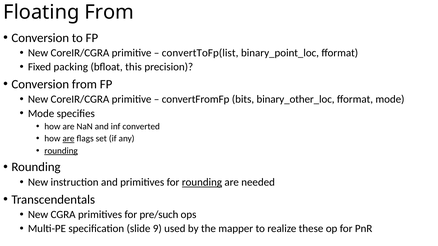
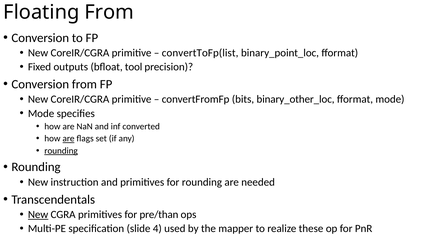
packing: packing -> outputs
this: this -> tool
rounding at (202, 182) underline: present -> none
New at (38, 215) underline: none -> present
pre/such: pre/such -> pre/than
9: 9 -> 4
